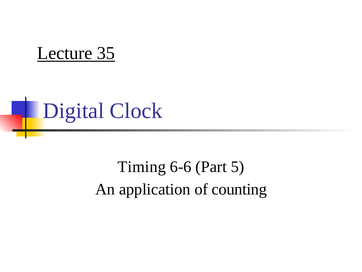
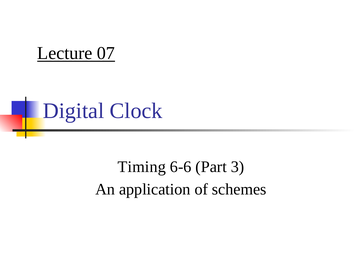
35: 35 -> 07
5: 5 -> 3
counting: counting -> schemes
